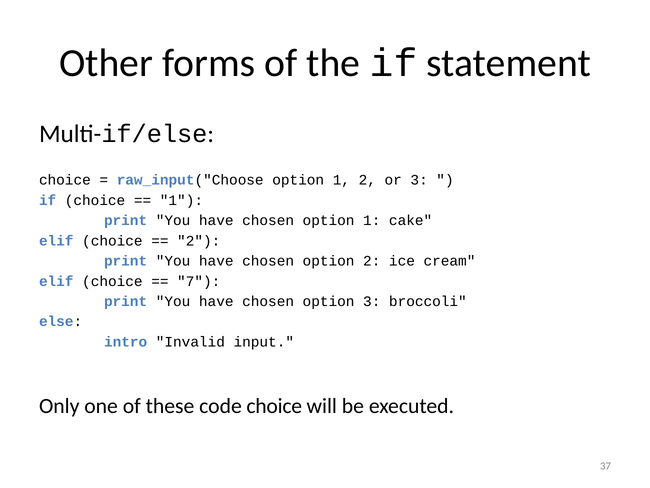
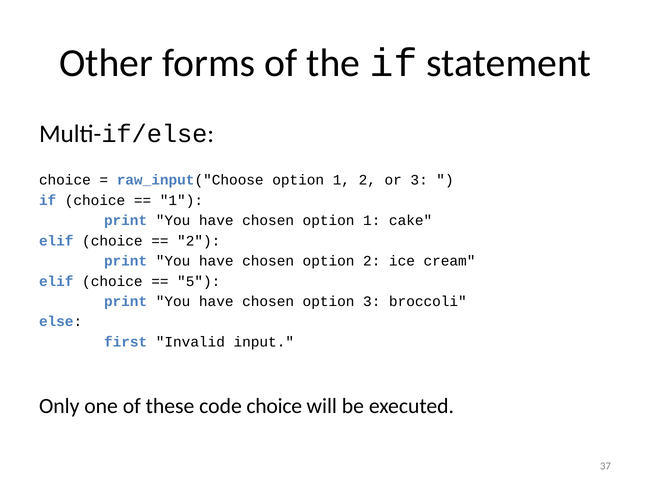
7: 7 -> 5
intro: intro -> first
